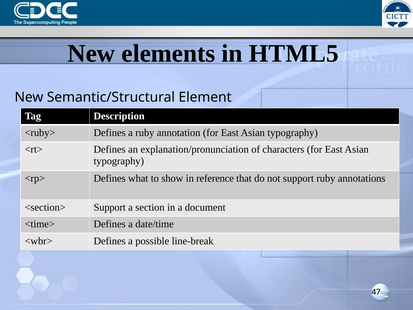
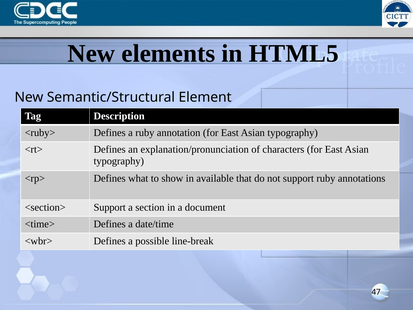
reference: reference -> available
